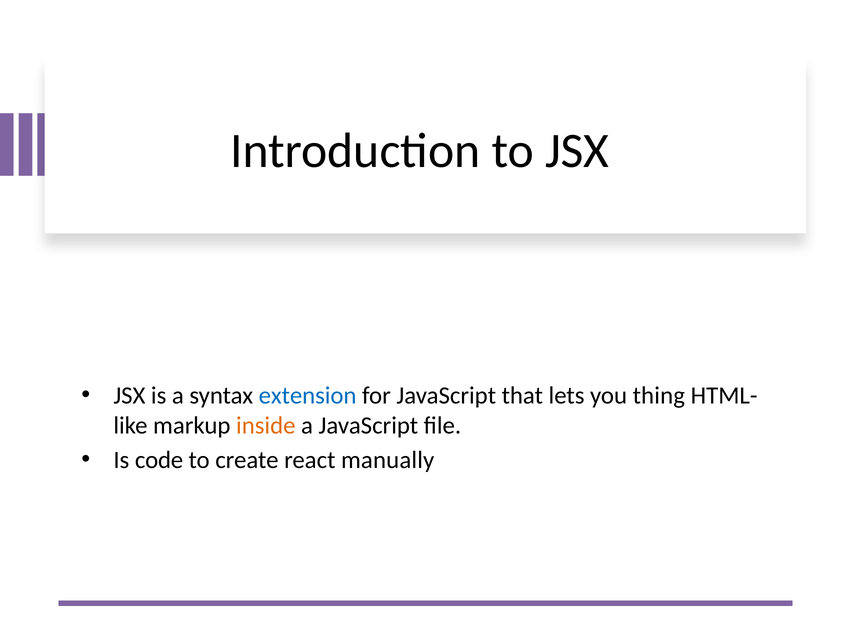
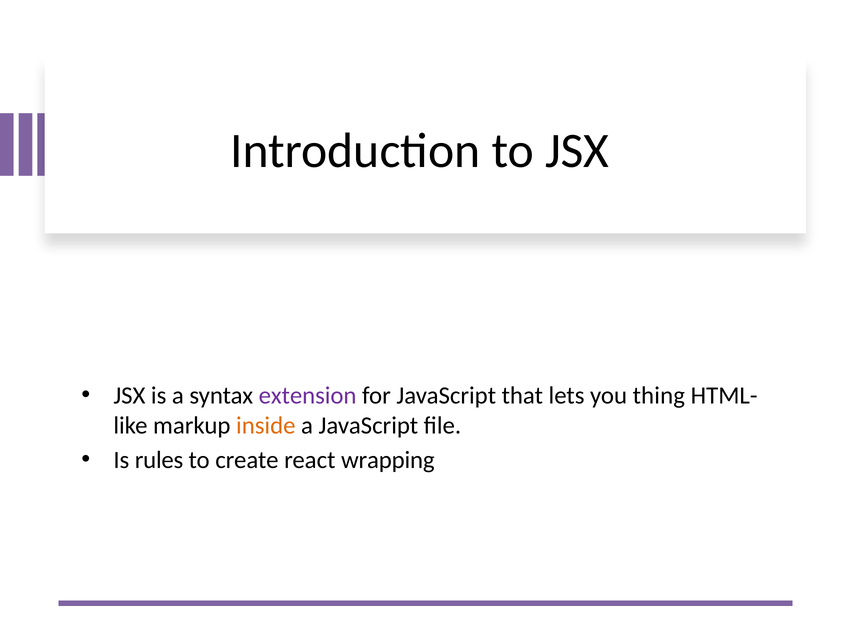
extension colour: blue -> purple
code: code -> rules
manually: manually -> wrapping
